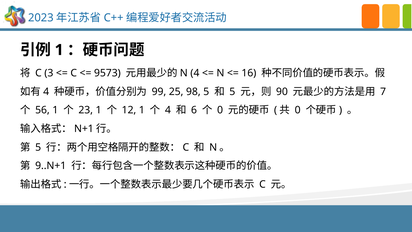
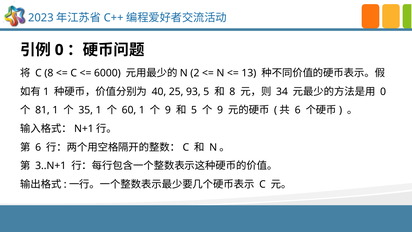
1 at (59, 50): 1 -> 0
C 3: 3 -> 8
9573: 9573 -> 6000
N 4: 4 -> 2
16: 16 -> 13
4 at (46, 92): 4 -> 1
99: 99 -> 40
98: 98 -> 93
5 at (232, 92): 5 -> 8
90: 90 -> 34
7 at (383, 92): 7 -> 0
56: 56 -> 81
23: 23 -> 35
12: 12 -> 60
4 at (168, 110): 4 -> 9
6 at (194, 110): 6 -> 5
0 at (220, 110): 0 -> 9
0 at (298, 110): 0 -> 6
5 at (38, 147): 5 -> 6
9..N+1: 9..N+1 -> 3..N+1
